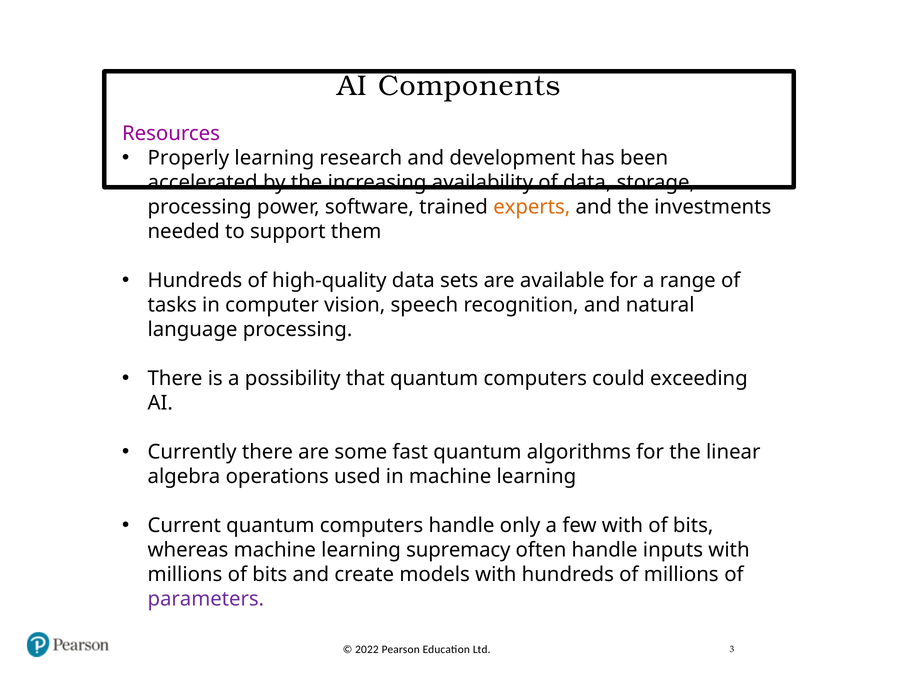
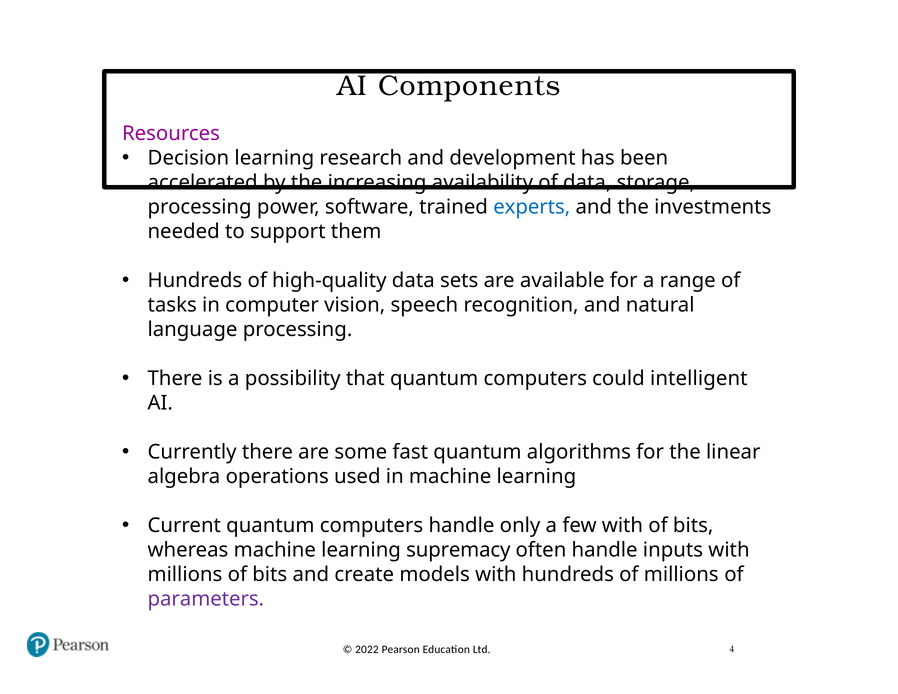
Properly: Properly -> Decision
experts colour: orange -> blue
exceeding: exceeding -> intelligent
3: 3 -> 4
